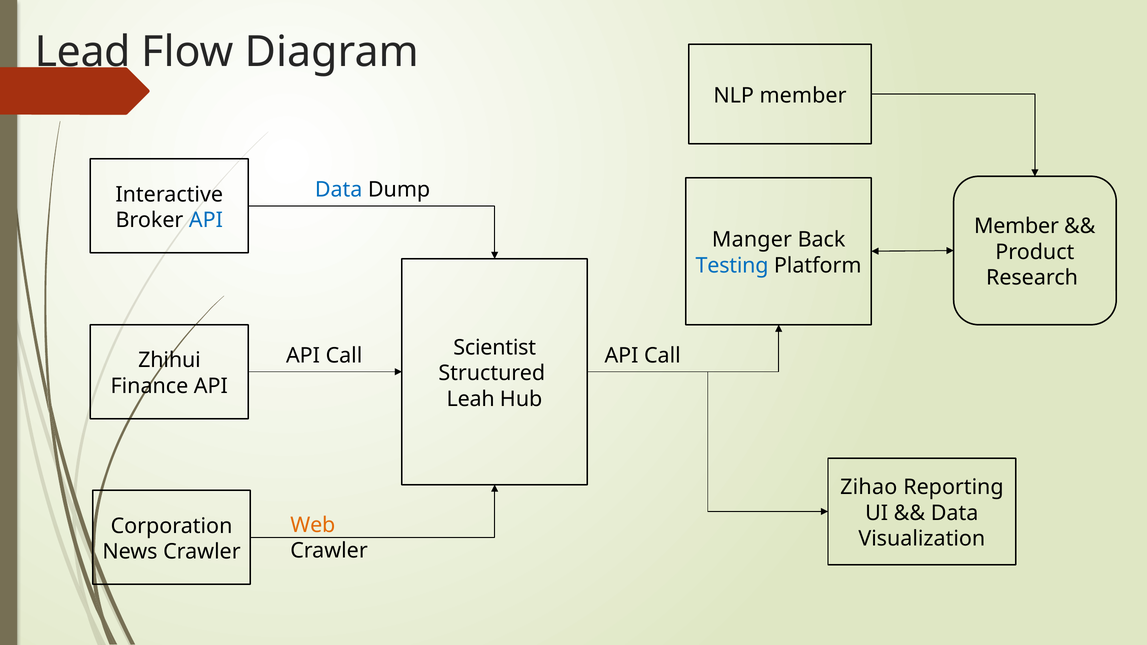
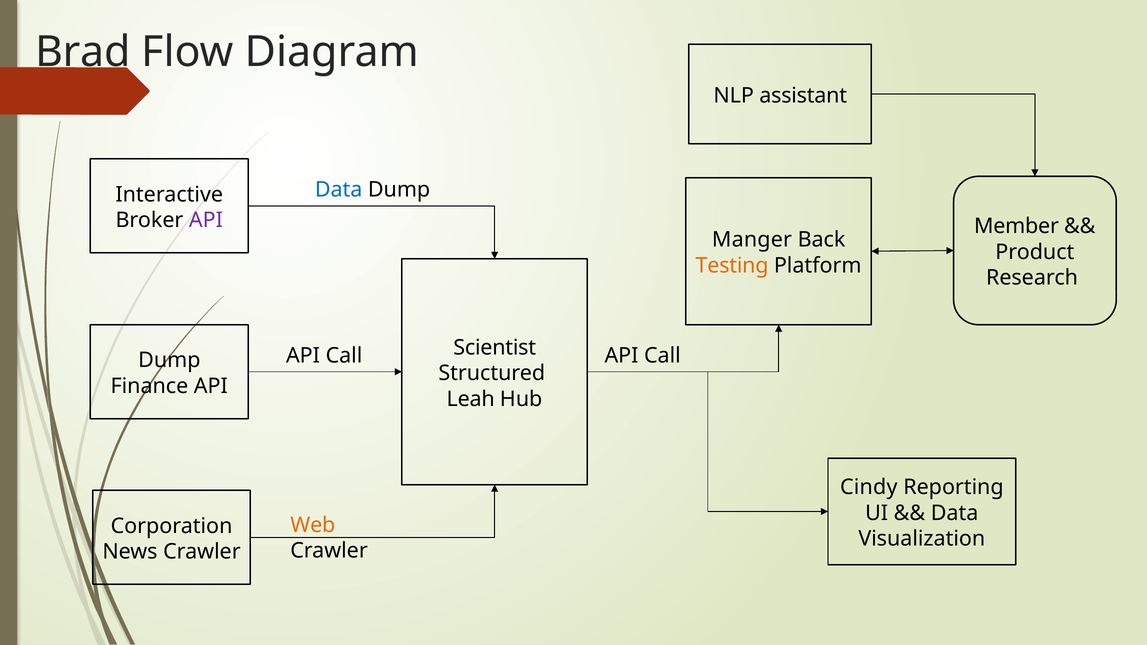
Lead: Lead -> Brad
NLP member: member -> assistant
API at (206, 220) colour: blue -> purple
Testing colour: blue -> orange
Zhihui at (169, 360): Zhihui -> Dump
Zihao: Zihao -> Cindy
